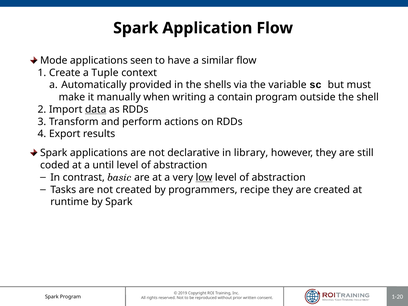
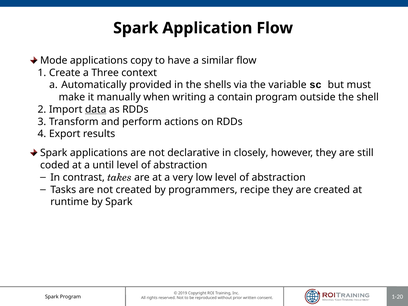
seen: seen -> copy
Tuple: Tuple -> Three
library: library -> closely
basic: basic -> takes
low underline: present -> none
